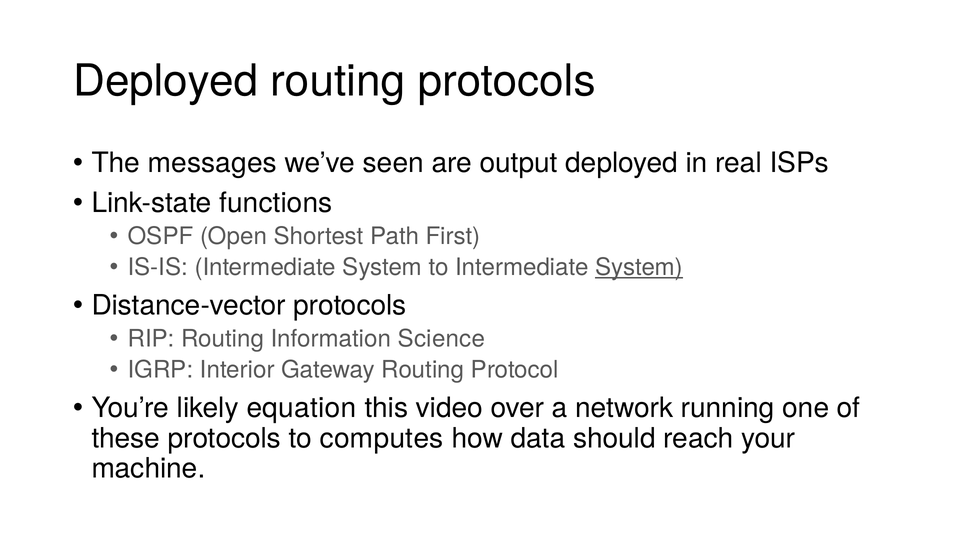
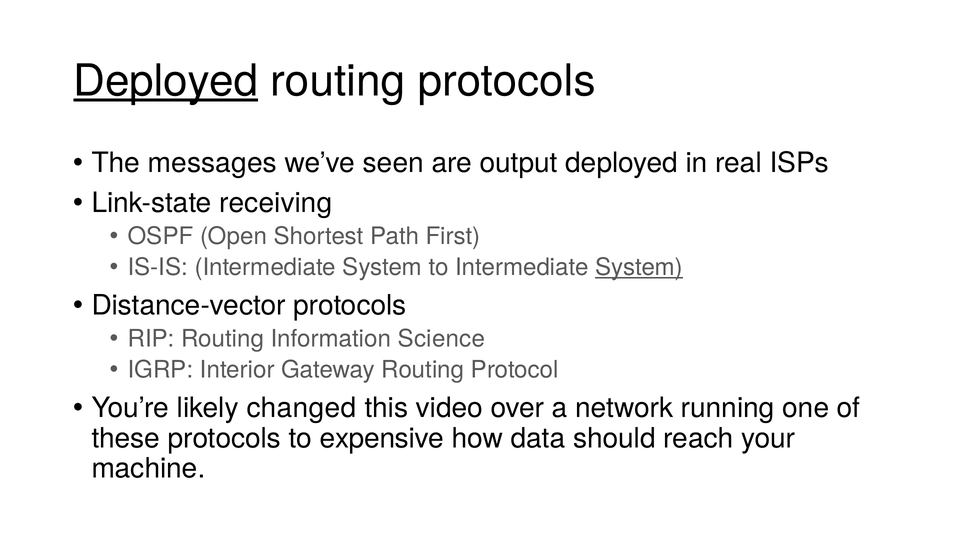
Deployed at (166, 81) underline: none -> present
functions: functions -> receiving
equation: equation -> changed
computes: computes -> expensive
